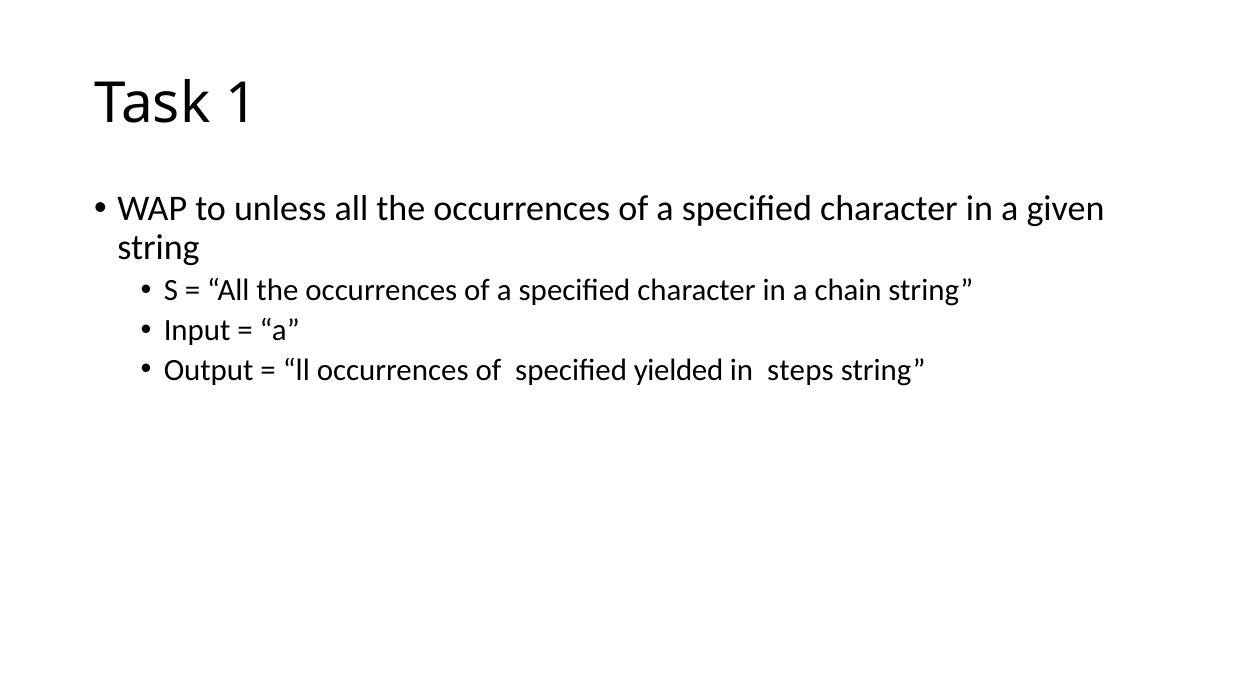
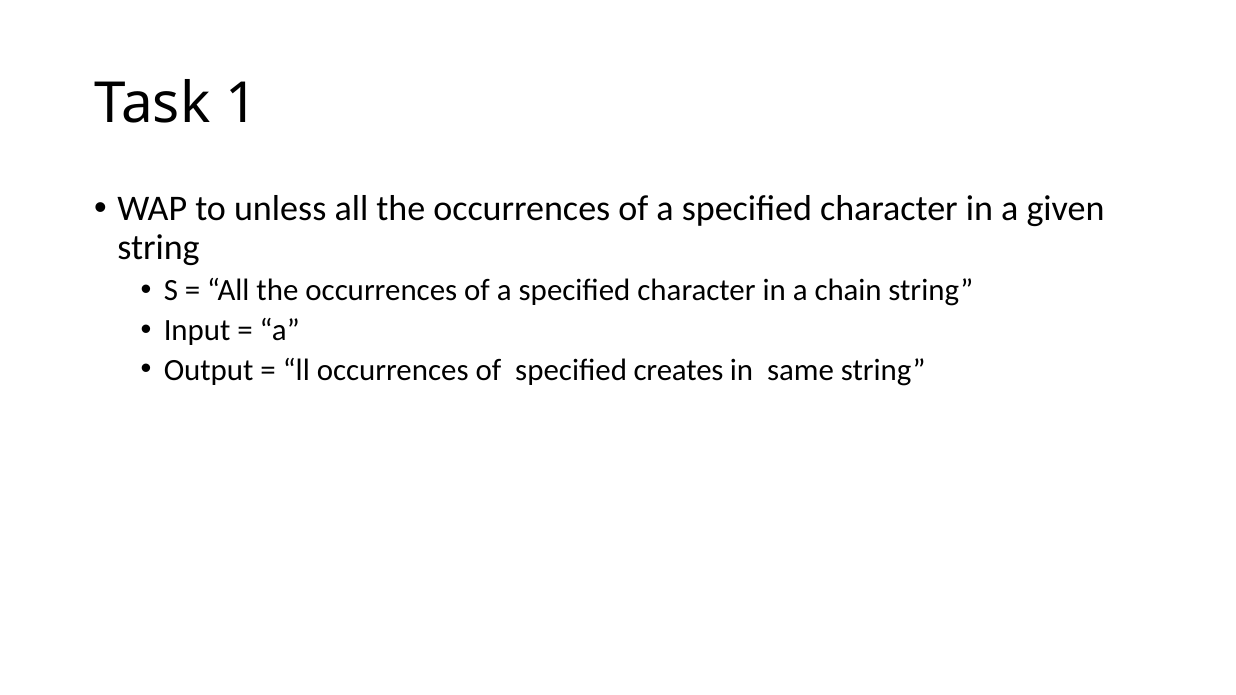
yielded: yielded -> creates
steps: steps -> same
